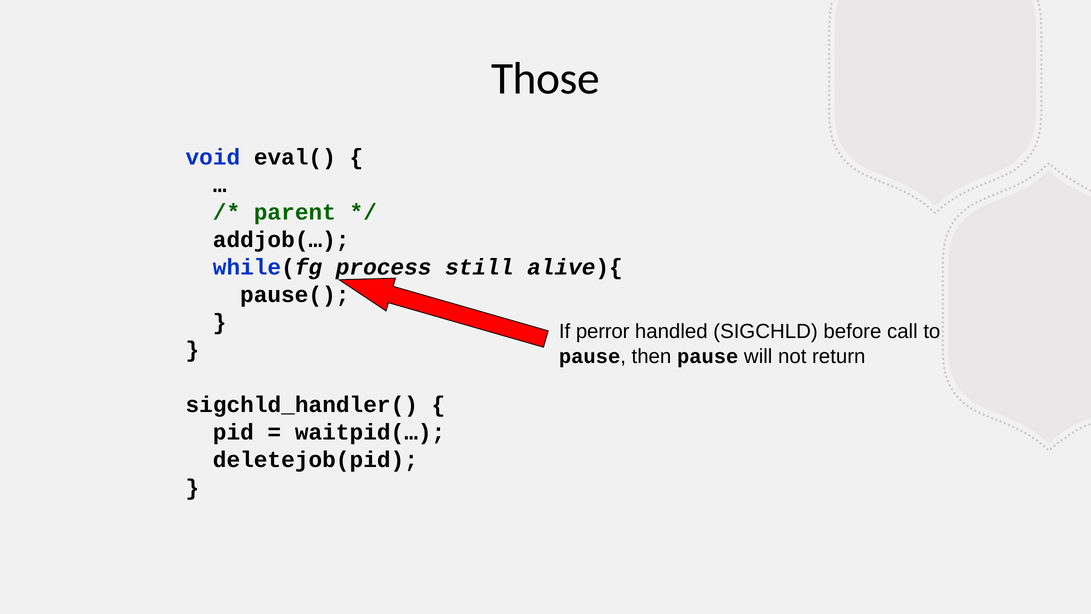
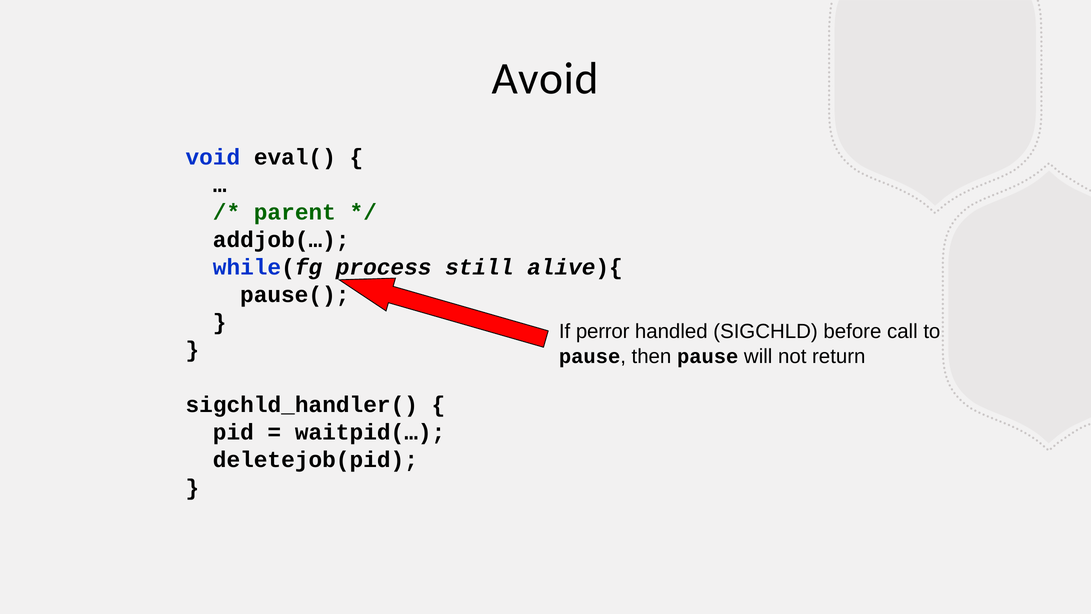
Those: Those -> Avoid
